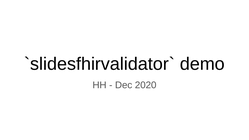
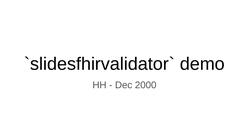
2020: 2020 -> 2000
